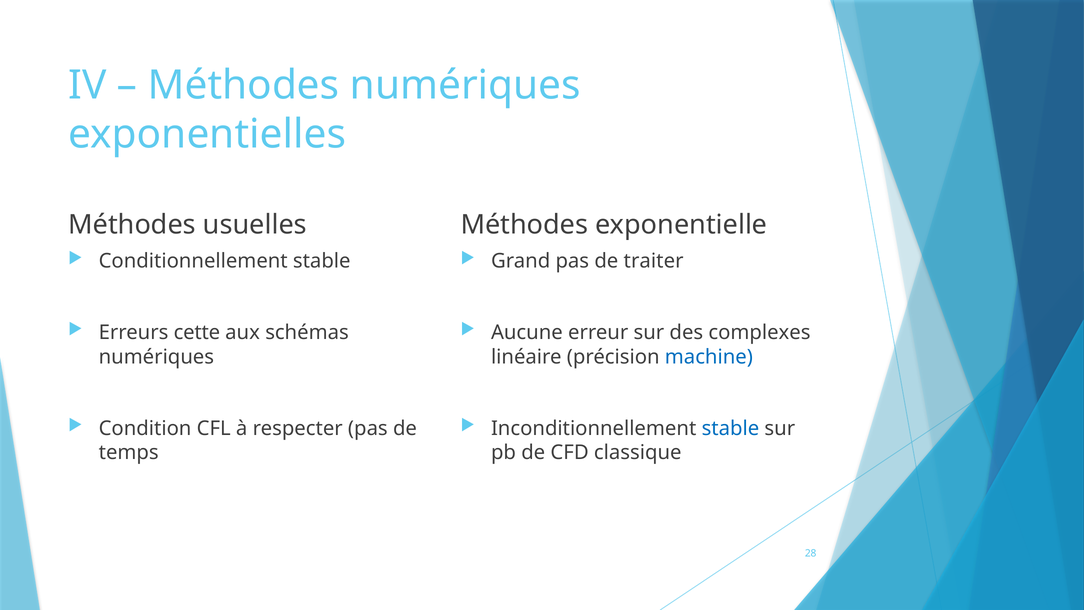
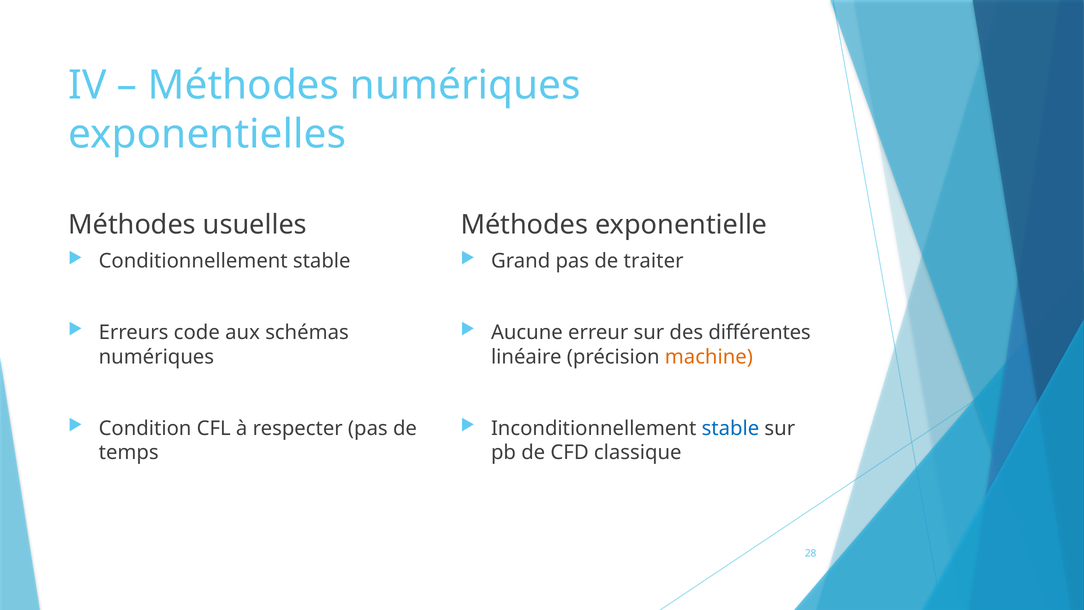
cette: cette -> code
complexes: complexes -> différentes
machine colour: blue -> orange
